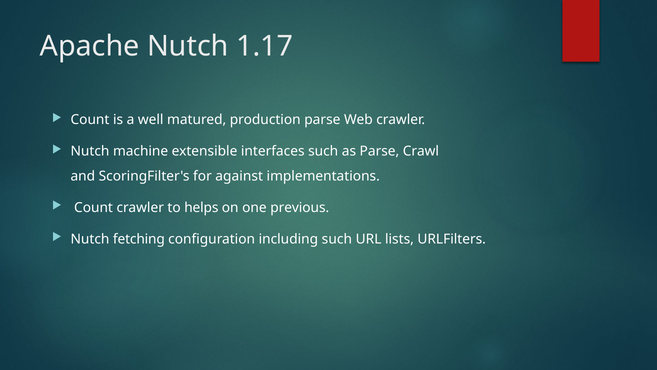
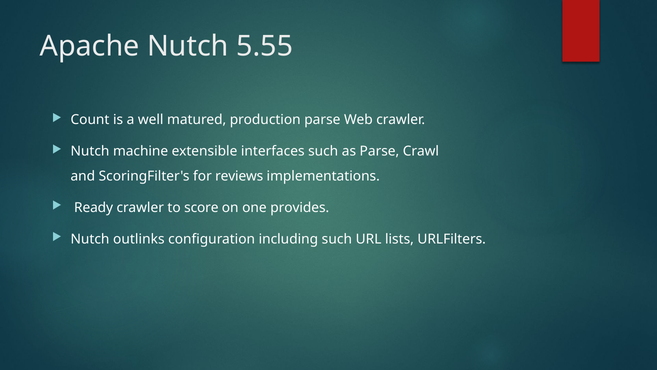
1.17: 1.17 -> 5.55
against: against -> reviews
Count at (94, 207): Count -> Ready
helps: helps -> score
previous: previous -> provides
fetching: fetching -> outlinks
